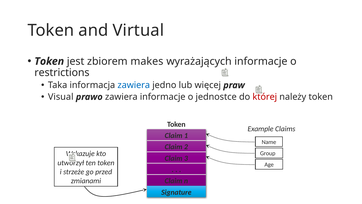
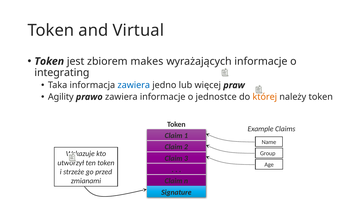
restrictions: restrictions -> integrating
Visual: Visual -> Agility
której colour: red -> orange
